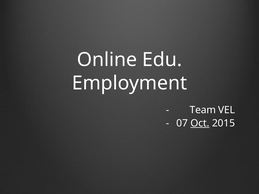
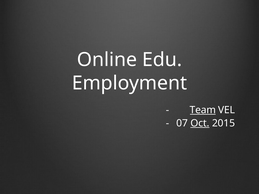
Team underline: none -> present
